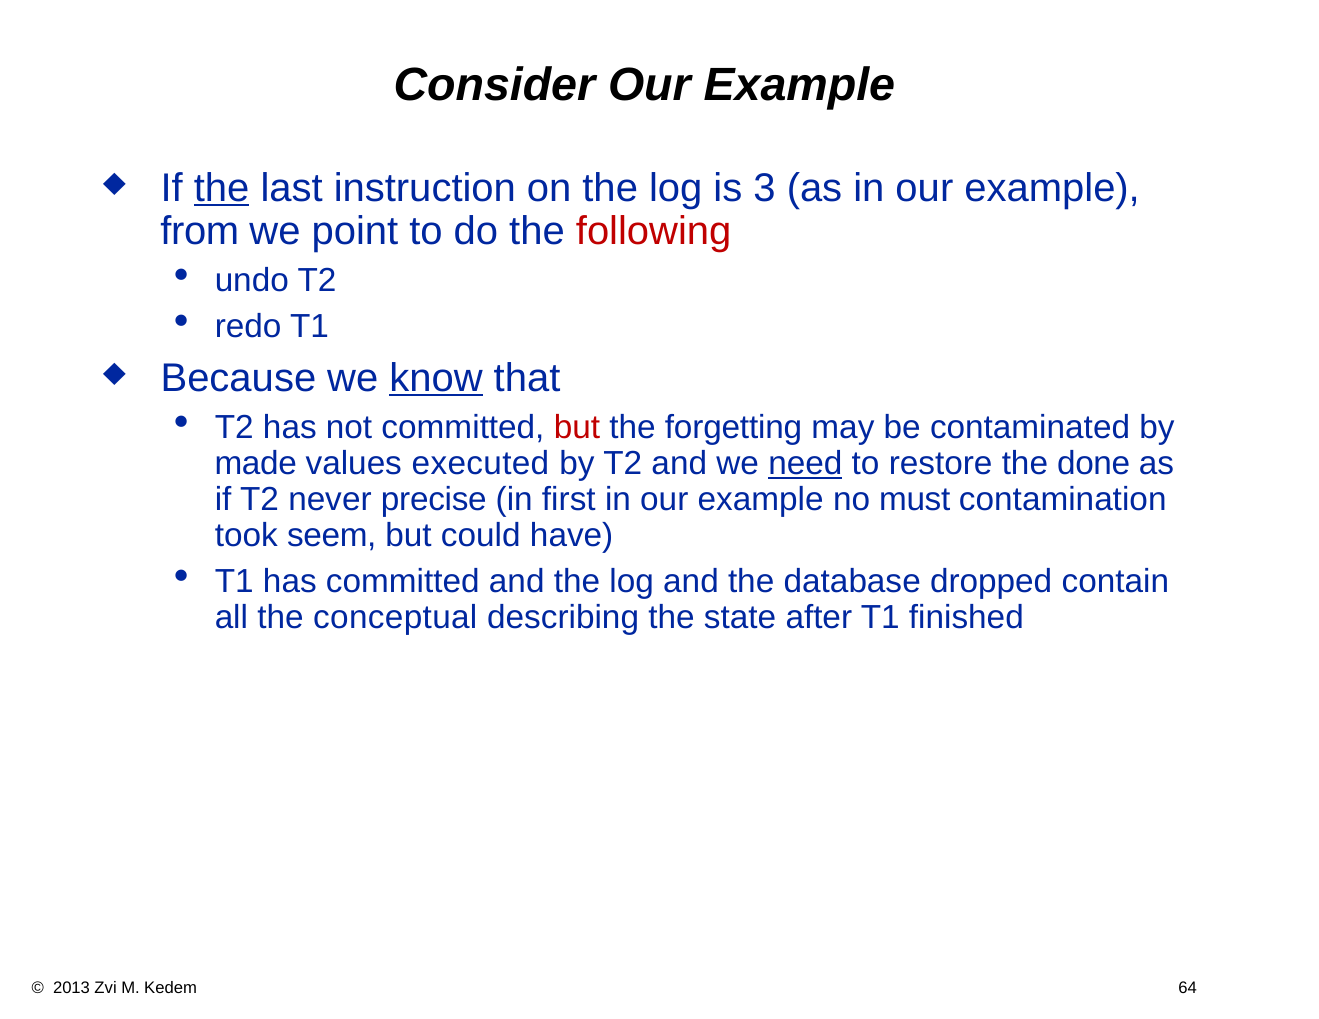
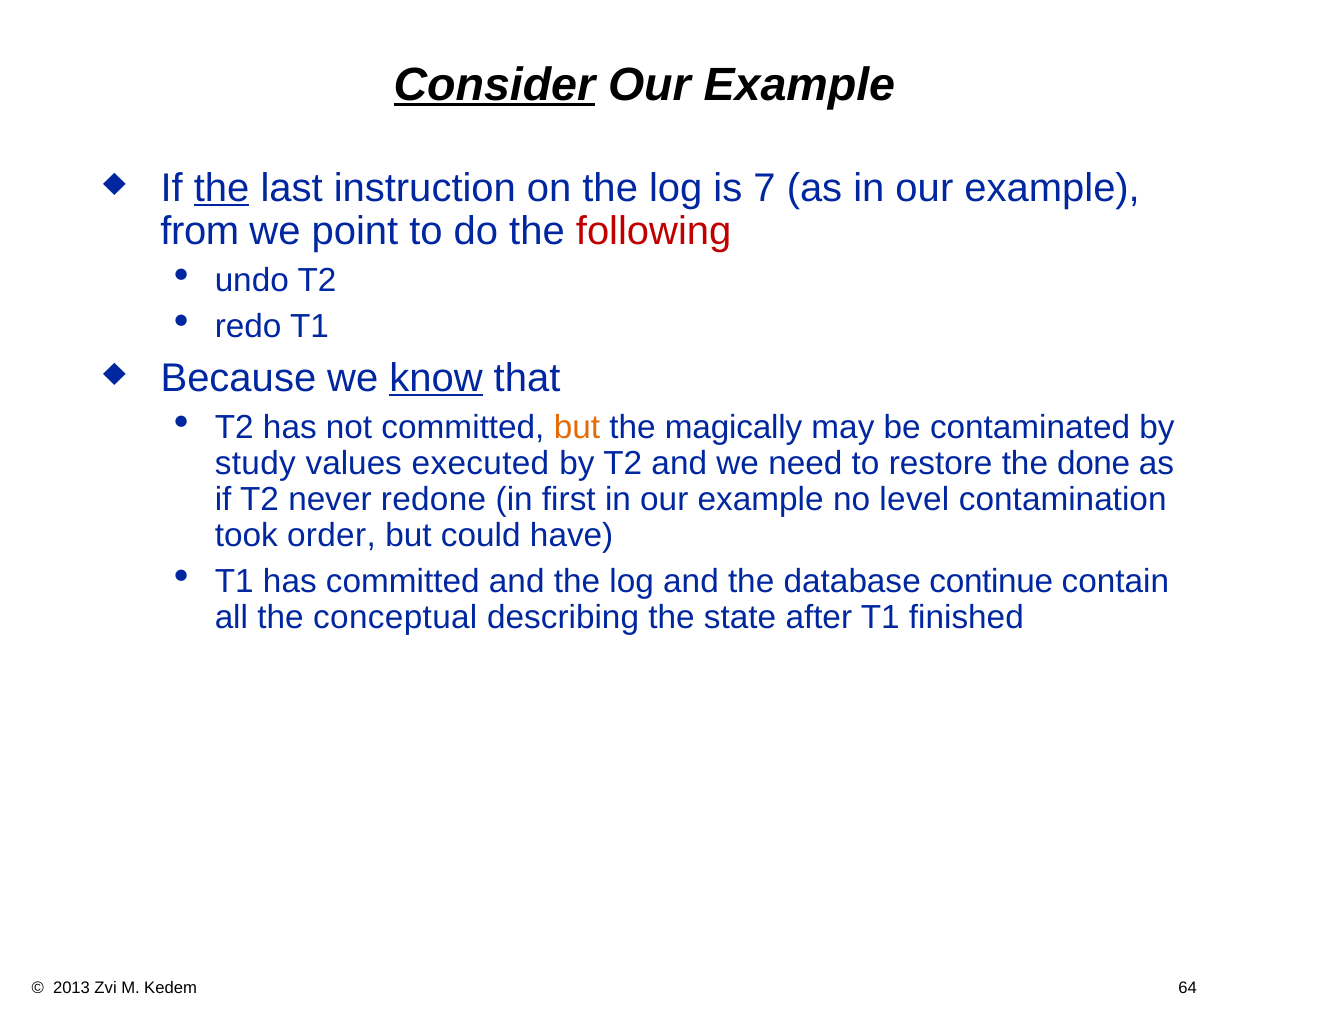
Consider underline: none -> present
3: 3 -> 7
but at (577, 428) colour: red -> orange
forgetting: forgetting -> magically
made: made -> study
need underline: present -> none
precise: precise -> redone
must: must -> level
seem: seem -> order
dropped: dropped -> continue
